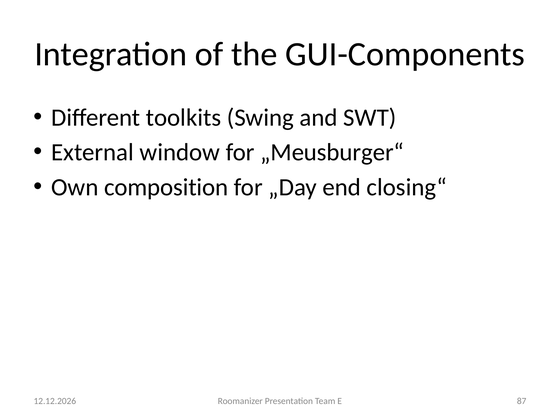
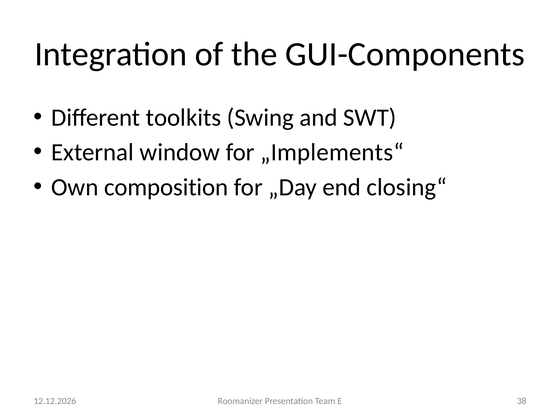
„Meusburger“: „Meusburger“ -> „Implements“
87: 87 -> 38
